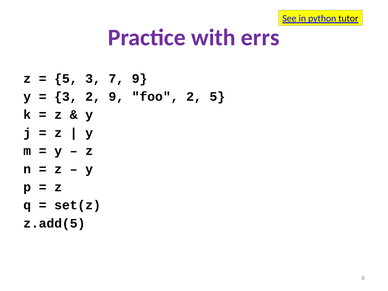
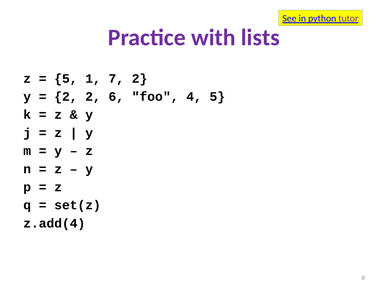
tutor colour: black -> purple
errs: errs -> lists
5 3: 3 -> 1
7 9: 9 -> 2
3 at (66, 97): 3 -> 2
2 9: 9 -> 6
foo 2: 2 -> 4
z.add(5: z.add(5 -> z.add(4
